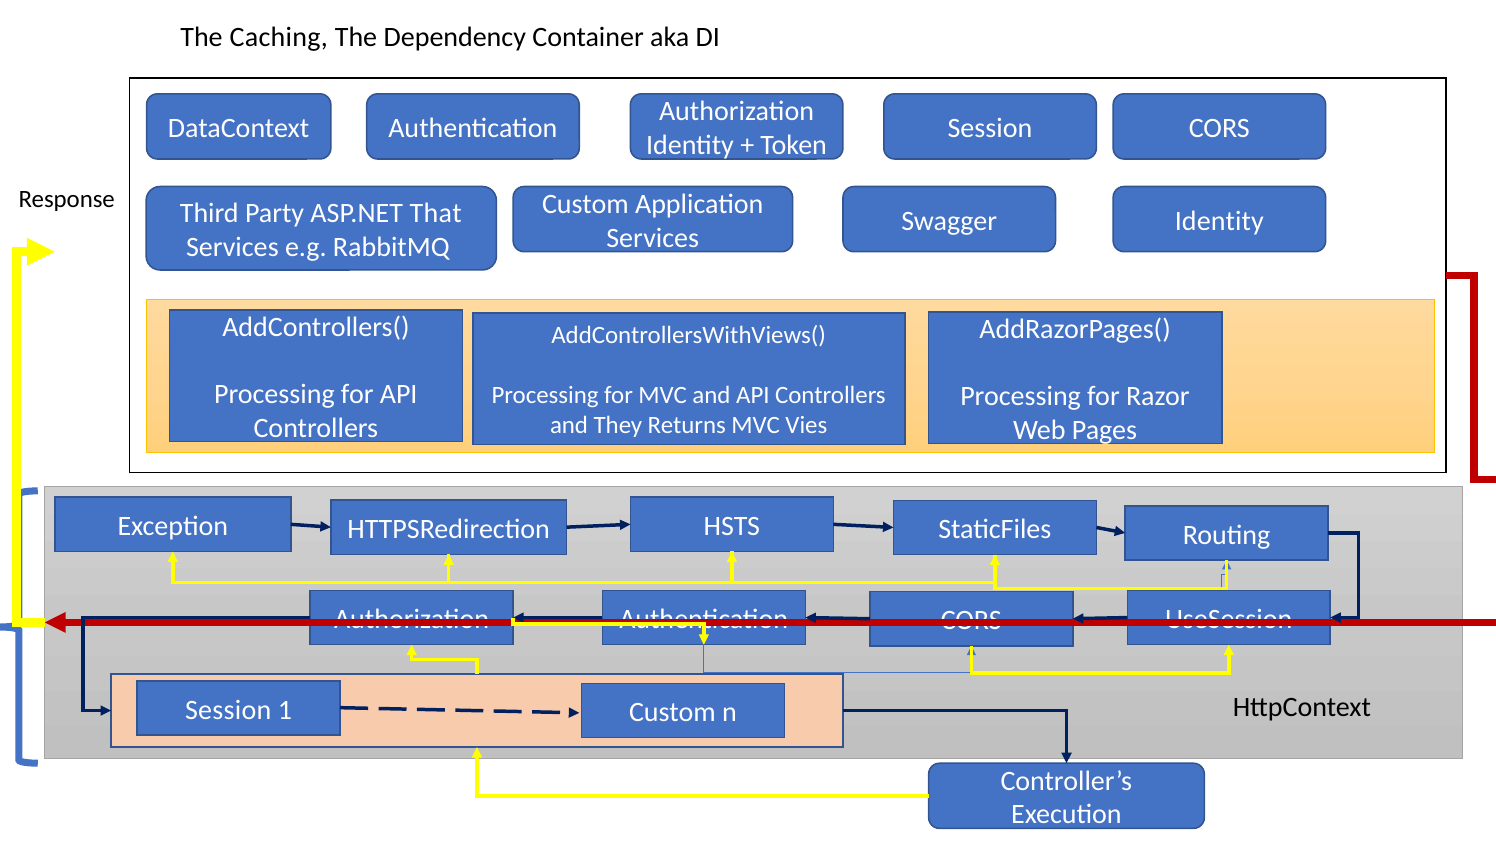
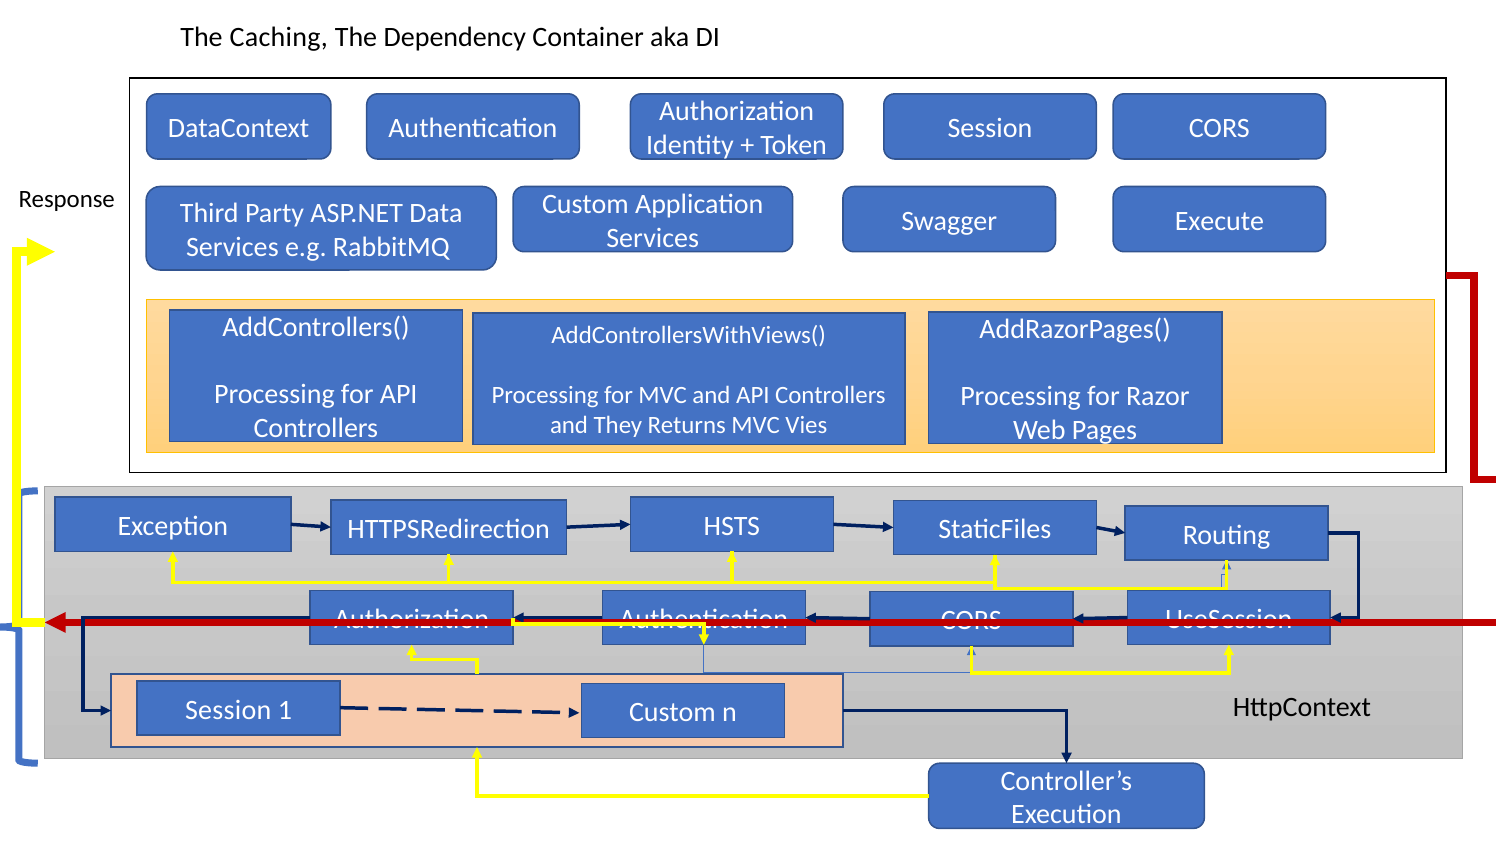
That: That -> Data
Identity at (1219, 221): Identity -> Execute
